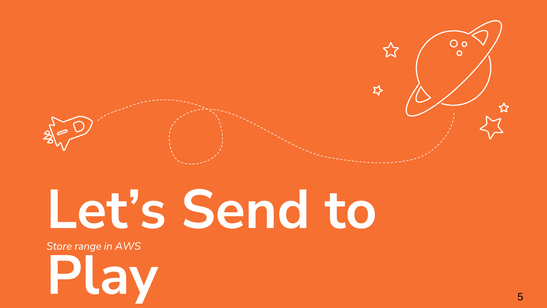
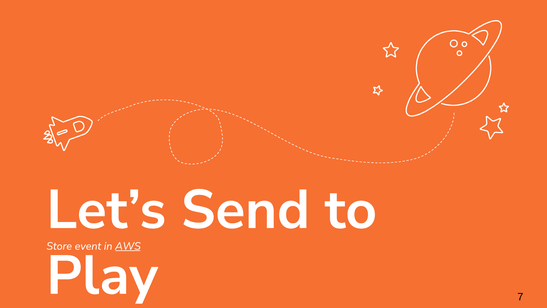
range: range -> event
AWS underline: none -> present
5: 5 -> 7
